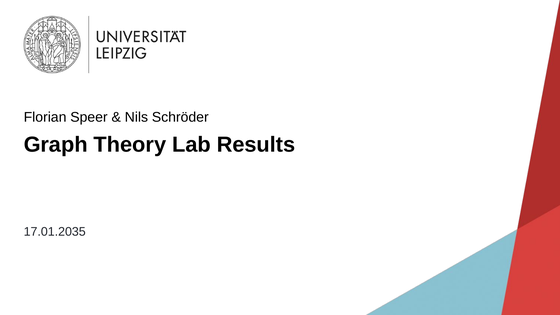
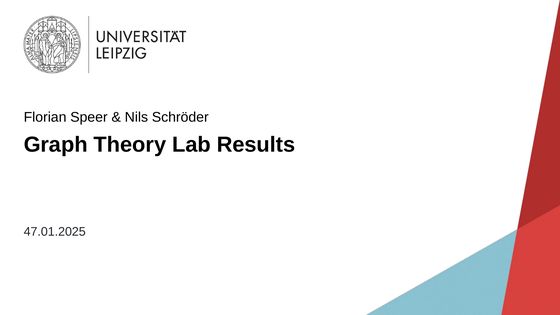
17.01.2035: 17.01.2035 -> 47.01.2025
